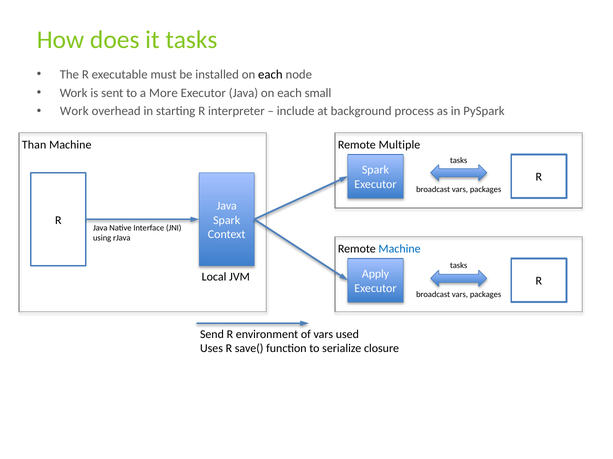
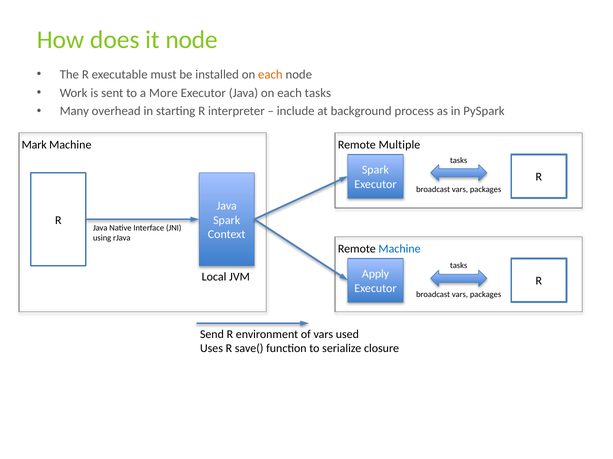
it tasks: tasks -> node
each at (270, 75) colour: black -> orange
each small: small -> tasks
Work at (74, 111): Work -> Many
Than: Than -> Mark
